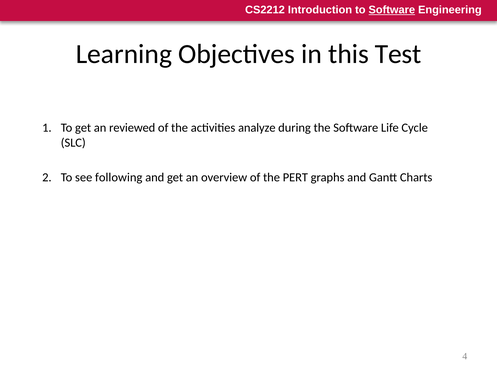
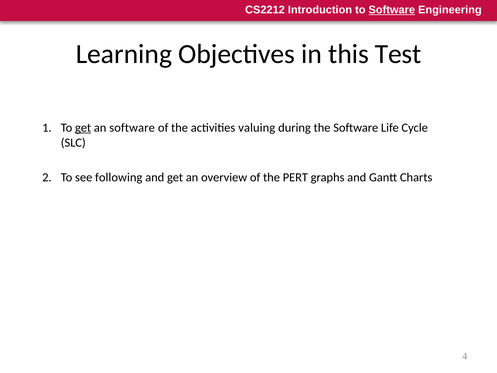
get at (83, 128) underline: none -> present
an reviewed: reviewed -> software
analyze: analyze -> valuing
